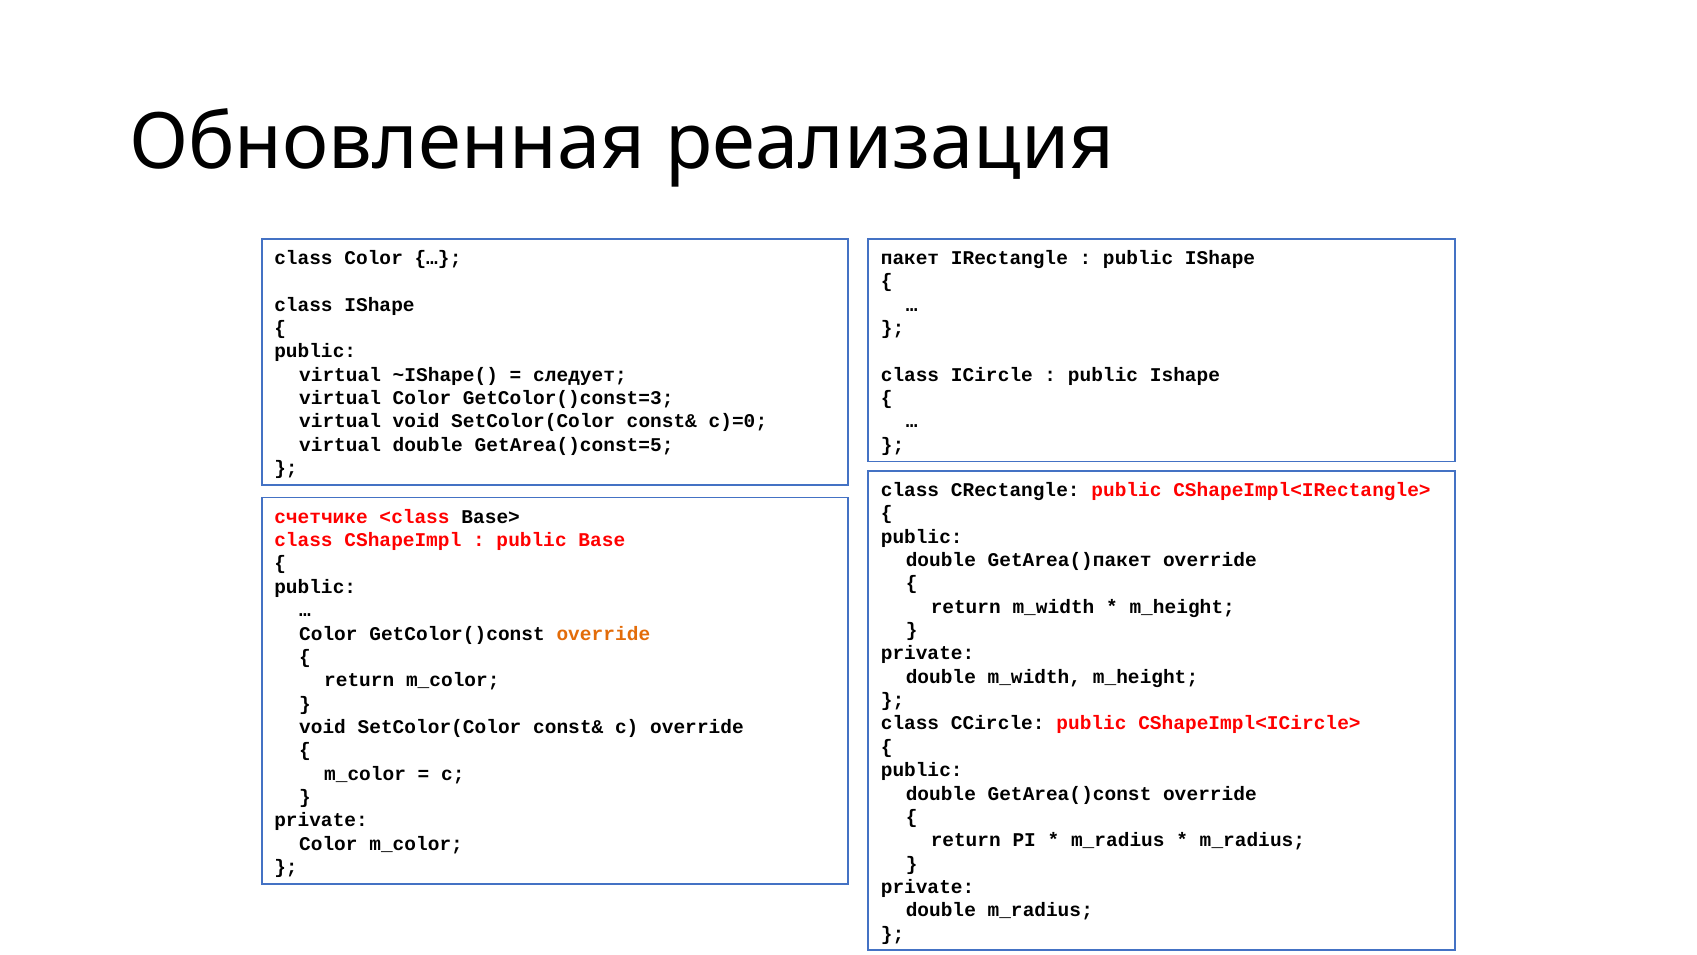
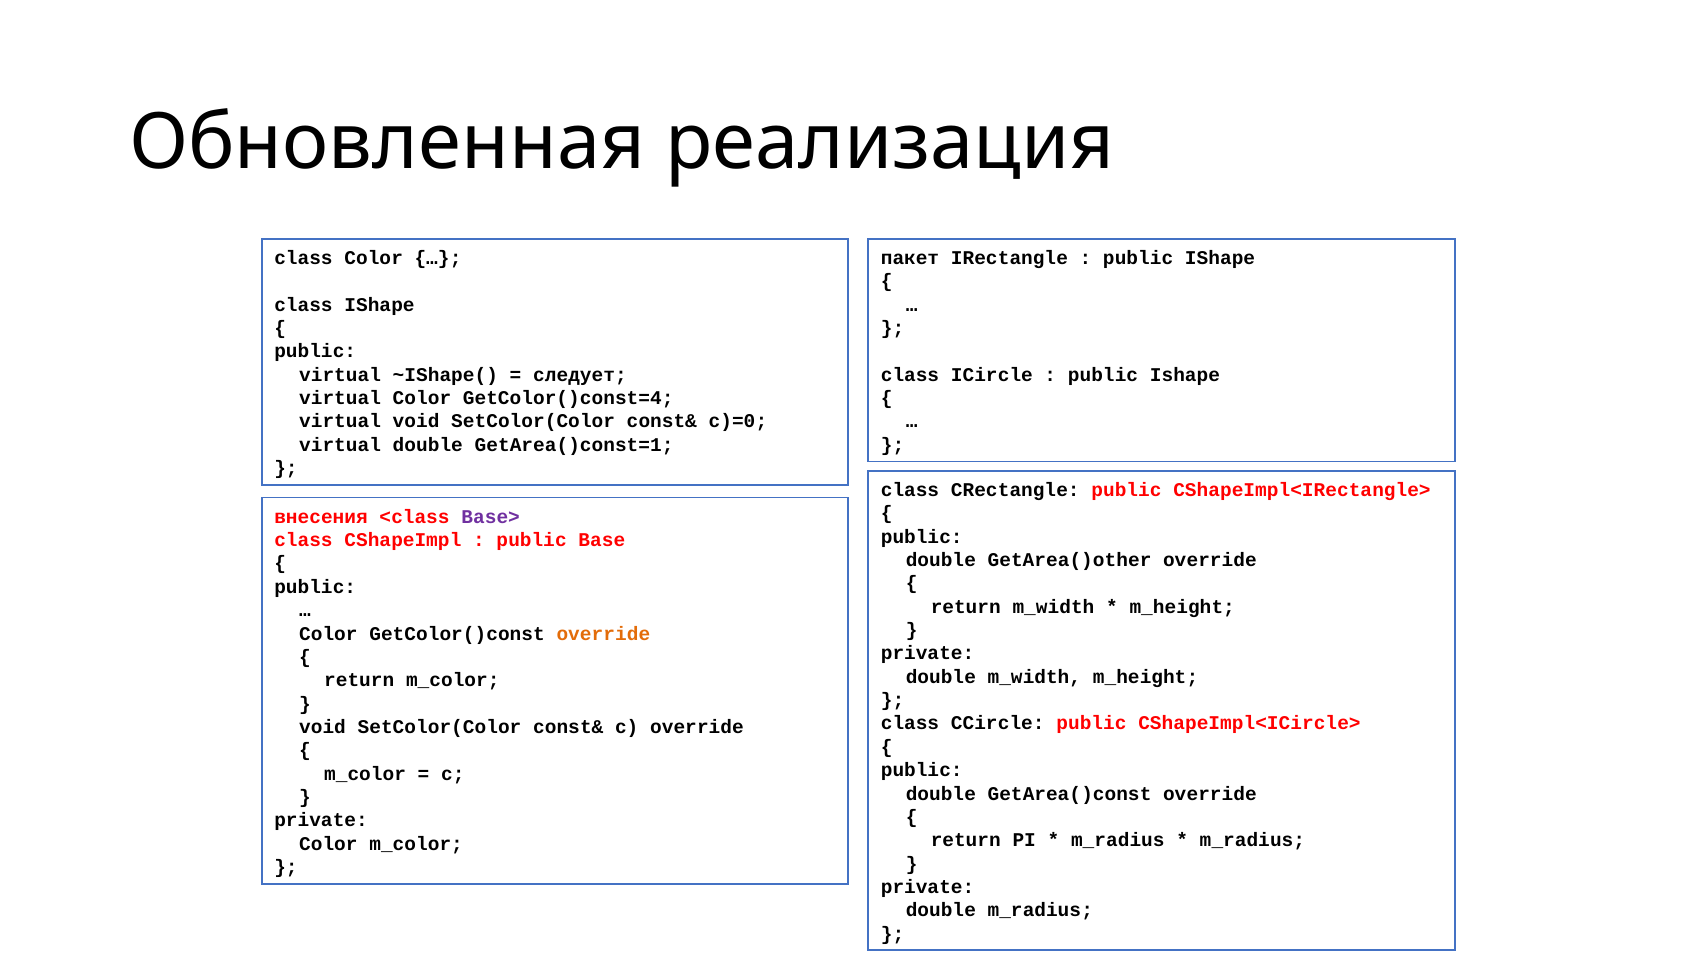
GetColor()const=3: GetColor()const=3 -> GetColor()const=4
GetArea()const=5: GetArea()const=5 -> GetArea()const=1
счетчике: счетчике -> внесения
Base> colour: black -> purple
GetArea()пакет: GetArea()пакет -> GetArea()other
